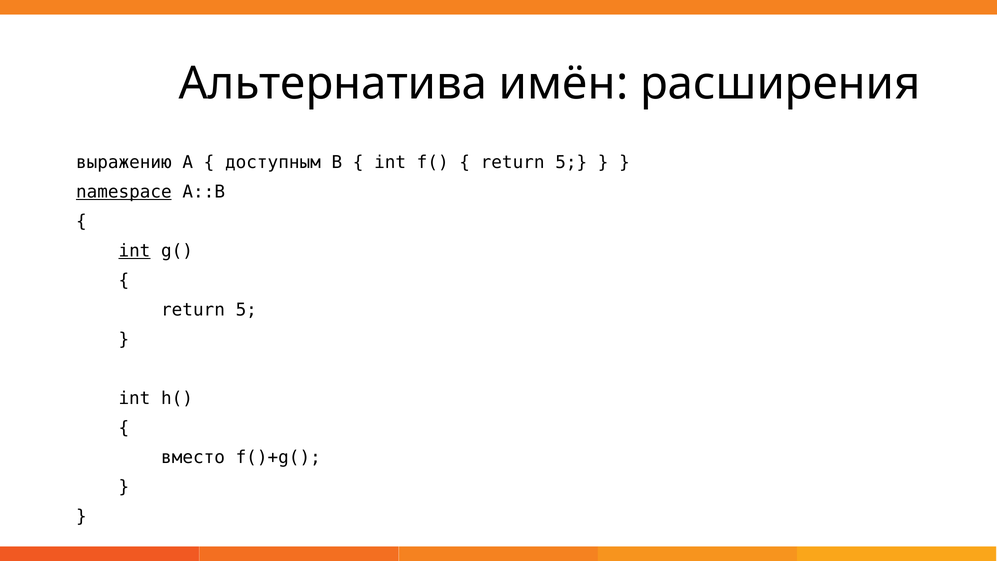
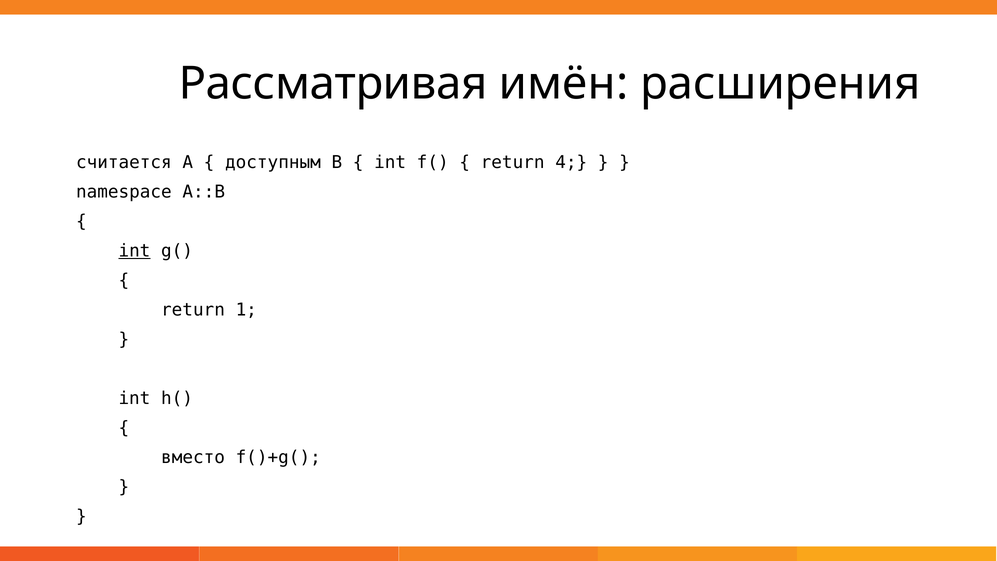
Альтернатива: Альтернатива -> Рассматривая
выражению: выражению -> считается
5 at (571, 162): 5 -> 4
namespace underline: present -> none
5 at (246, 310): 5 -> 1
